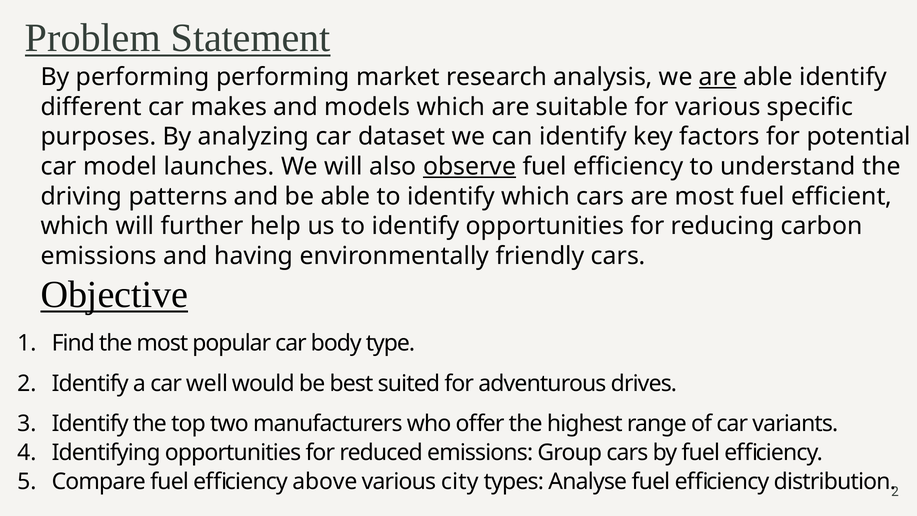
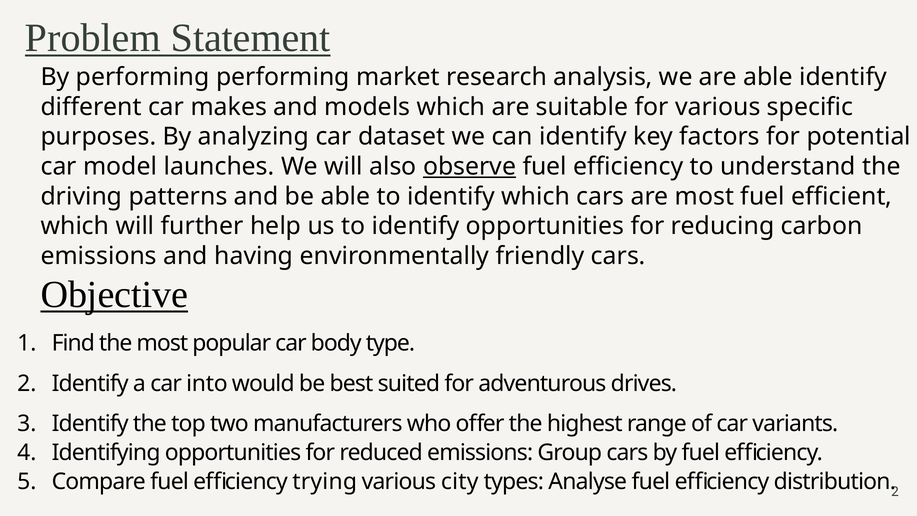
are at (718, 77) underline: present -> none
well: well -> into
above: above -> trying
